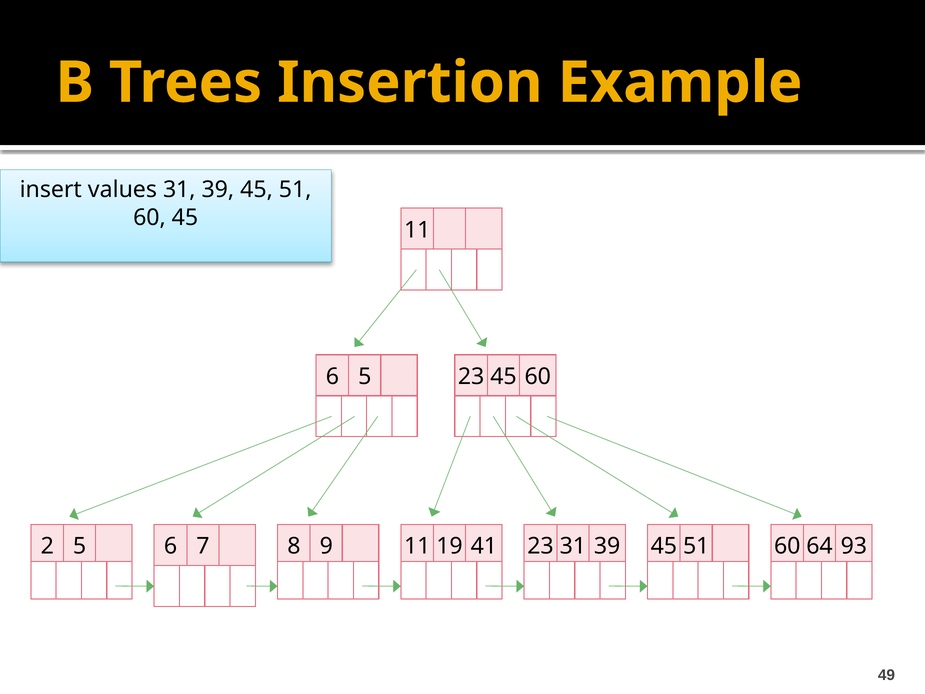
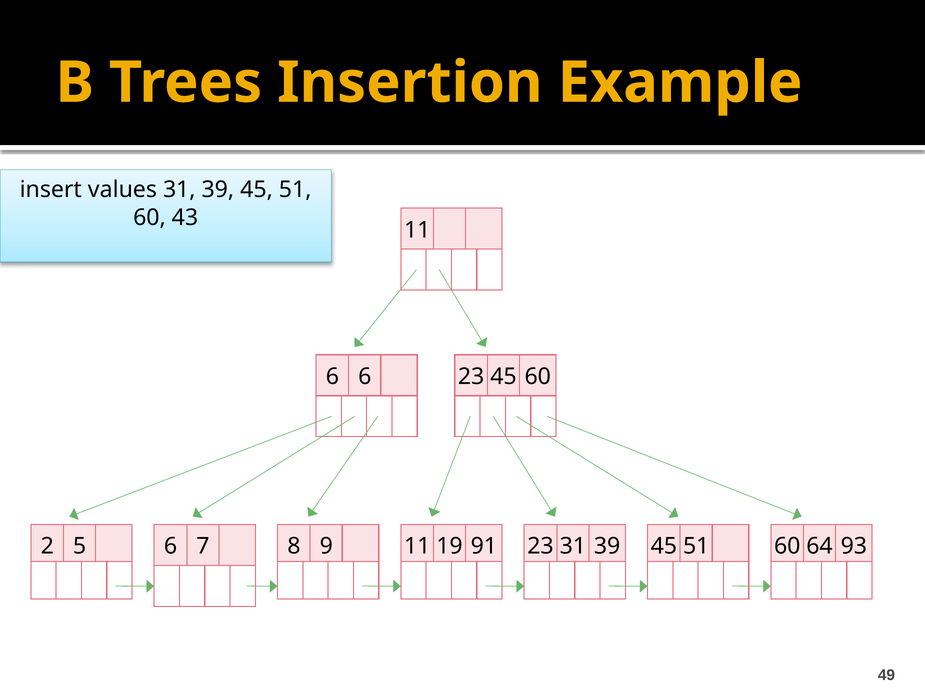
60 45: 45 -> 43
6 5: 5 -> 6
41: 41 -> 91
